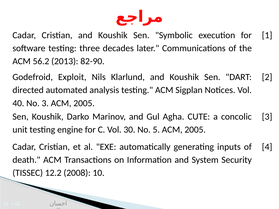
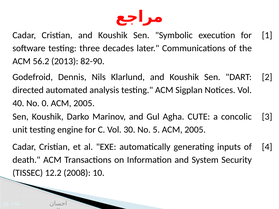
Exploit: Exploit -> Dennis
No 3: 3 -> 0
